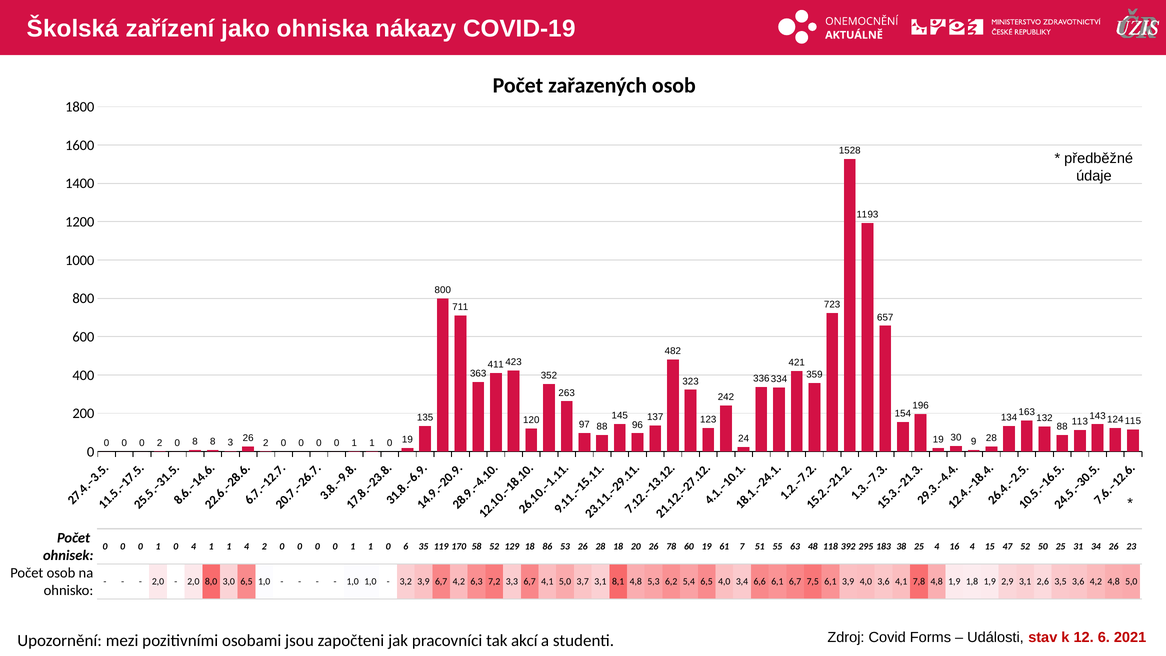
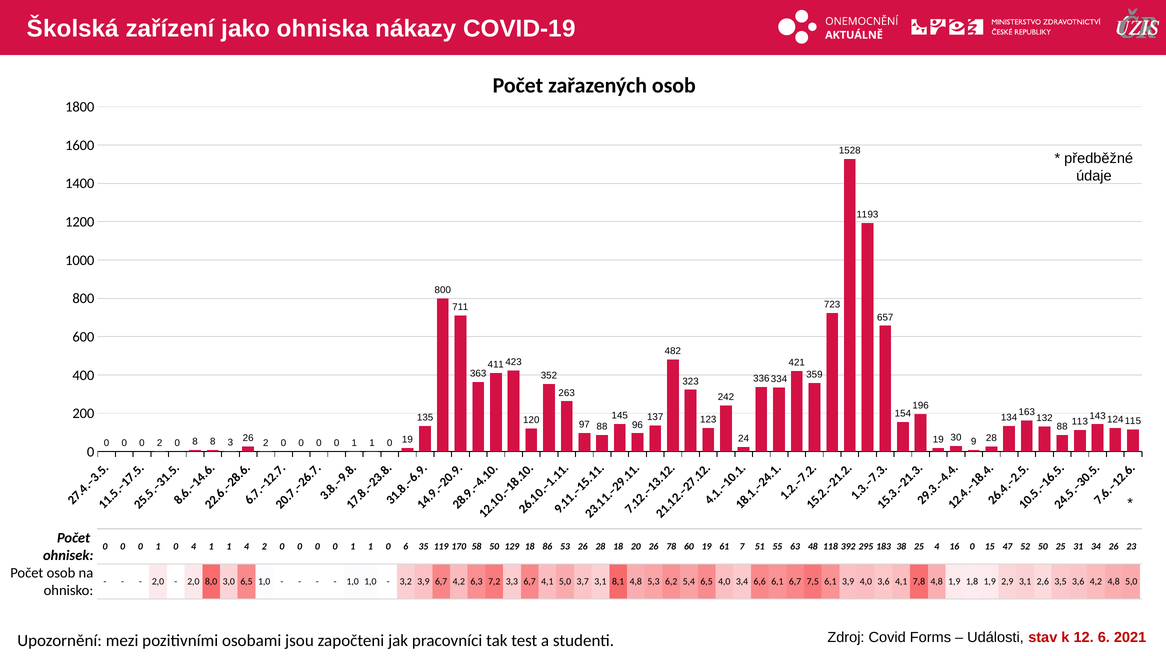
58 52: 52 -> 50
16 4: 4 -> 0
akcí: akcí -> test
